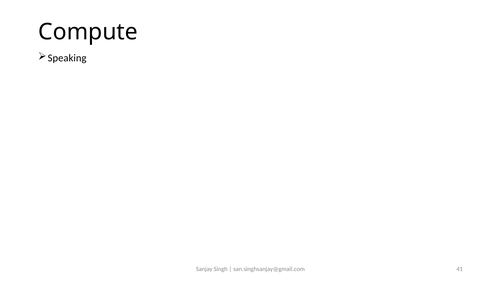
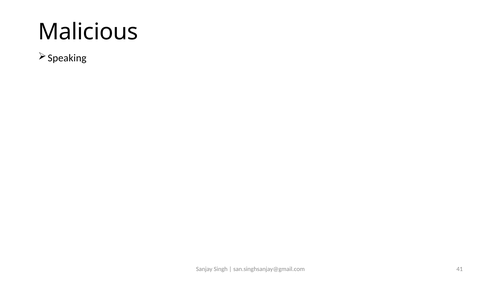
Compute: Compute -> Malicious
